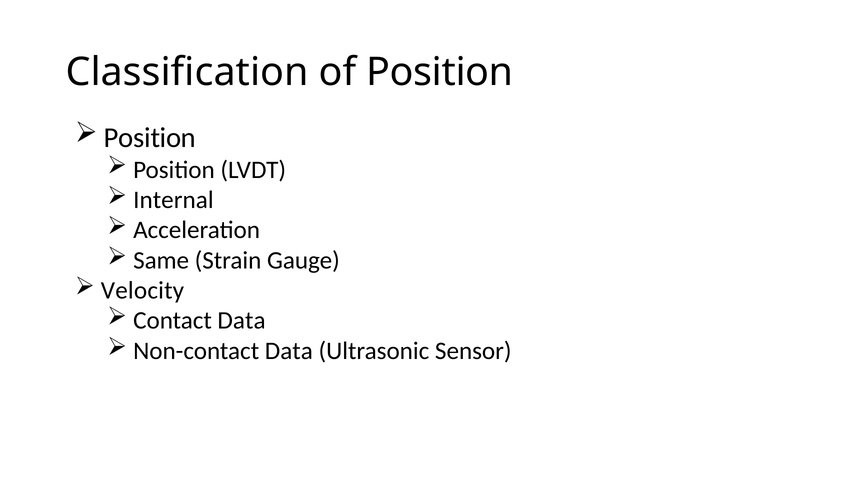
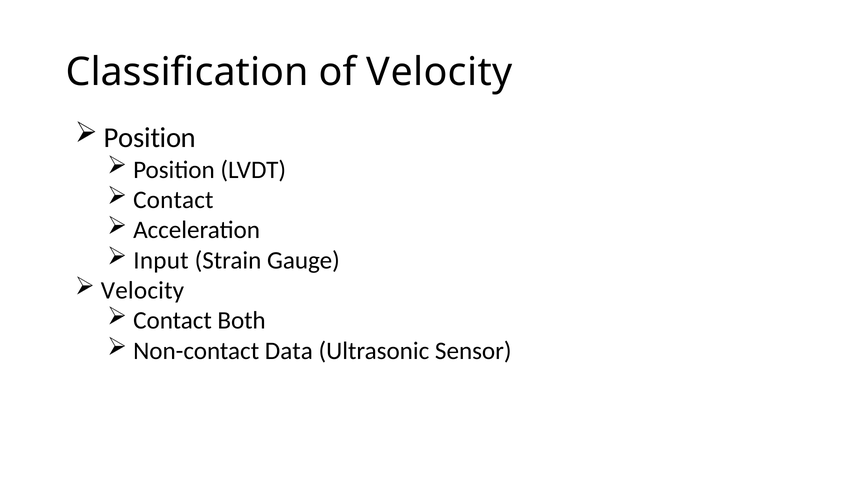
of Position: Position -> Velocity
Internal at (173, 200): Internal -> Contact
Same: Same -> Input
Contact Data: Data -> Both
